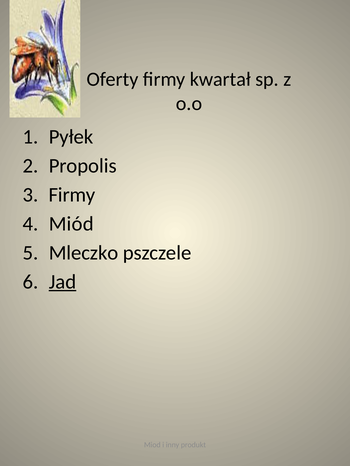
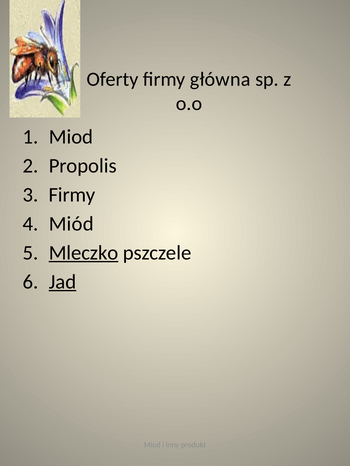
kwartał: kwartał -> główna
Pyłek at (71, 137): Pyłek -> Miod
Mleczko underline: none -> present
